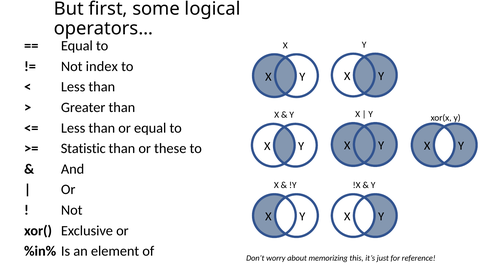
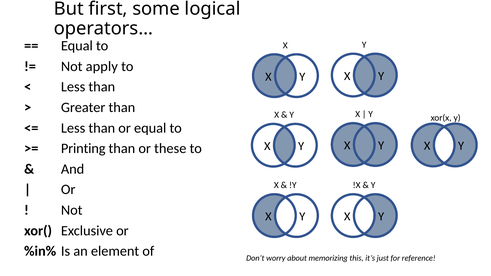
index: index -> apply
Statistic: Statistic -> Printing
